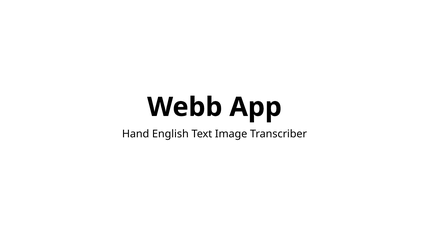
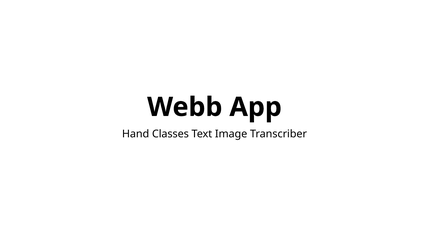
English: English -> Classes
